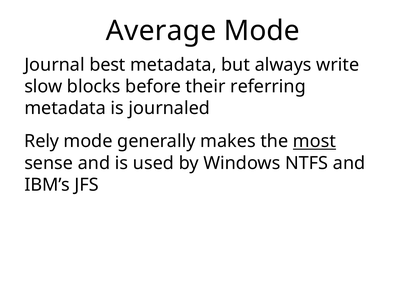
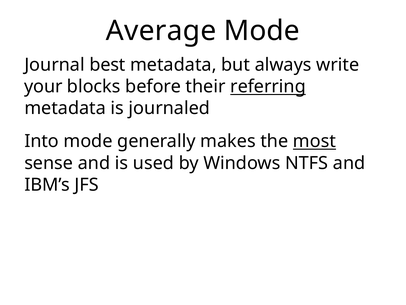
slow: slow -> your
referring underline: none -> present
Rely: Rely -> Into
